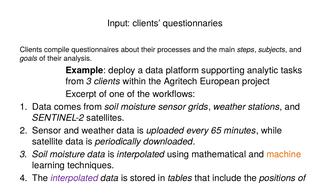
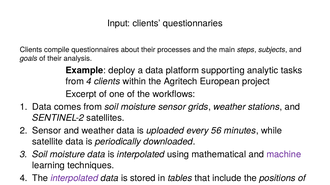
from 3: 3 -> 4
65: 65 -> 56
machine colour: orange -> purple
